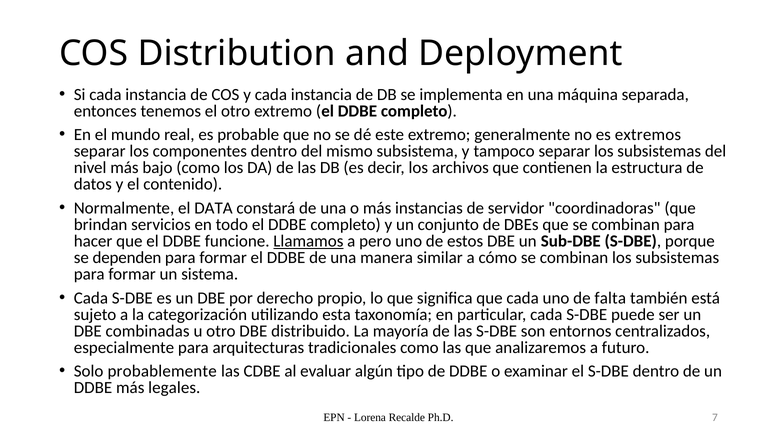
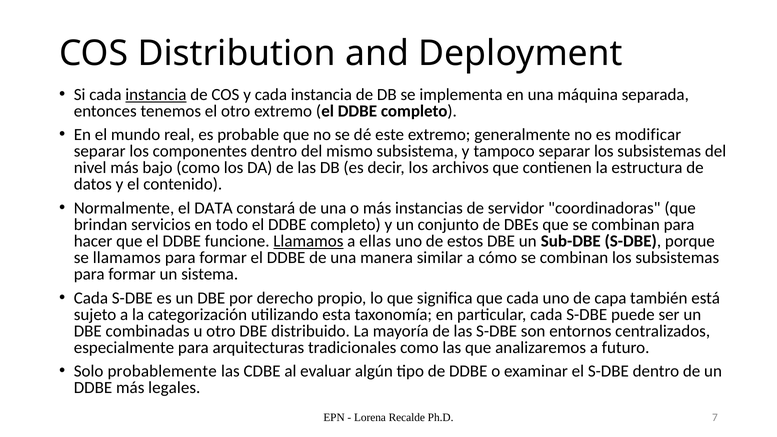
instancia at (156, 94) underline: none -> present
extremos: extremos -> modificar
pero: pero -> ellas
se dependen: dependen -> llamamos
falta: falta -> capa
